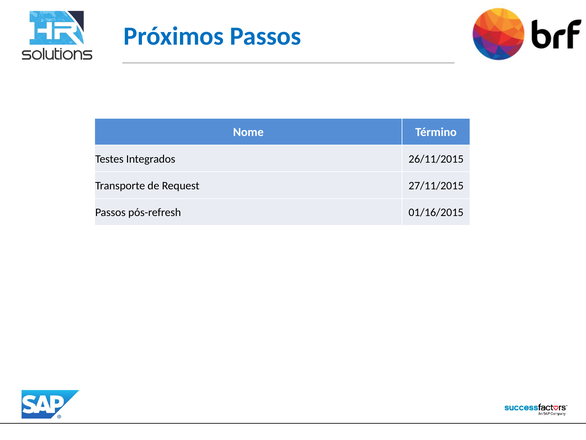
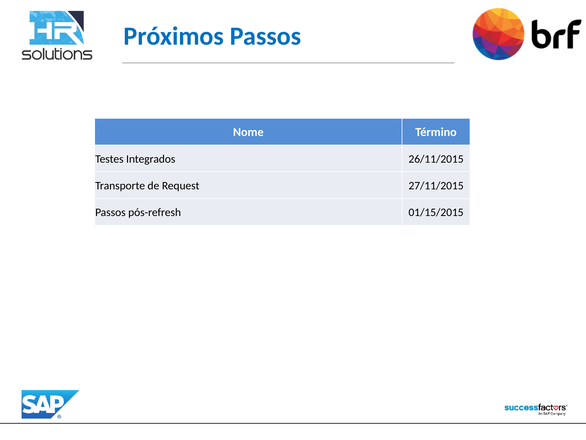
01/16/2015: 01/16/2015 -> 01/15/2015
